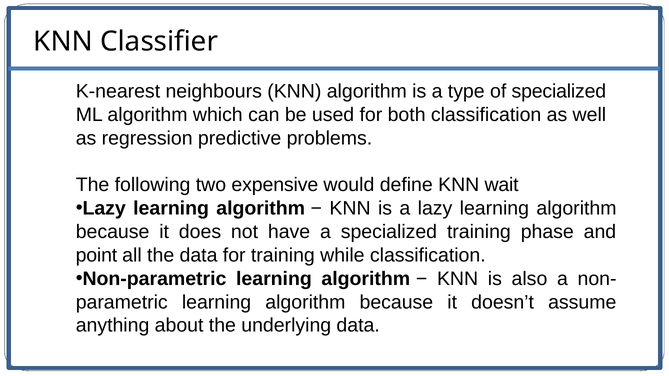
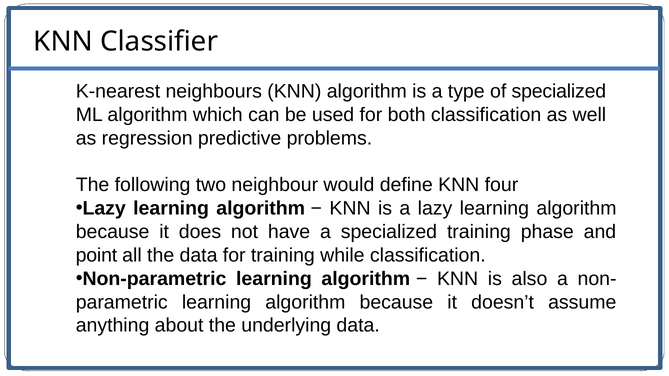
expensive: expensive -> neighbour
wait: wait -> four
